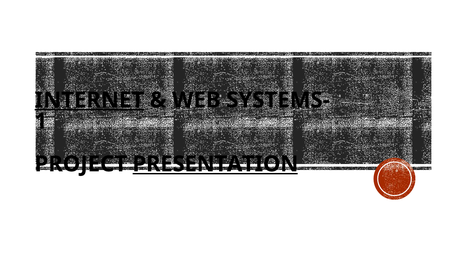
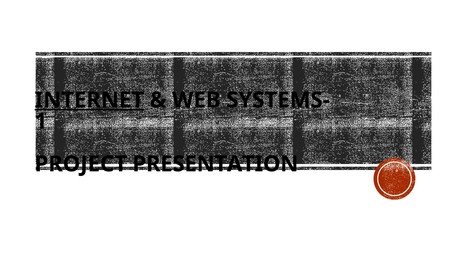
PRESENTATION underline: present -> none
